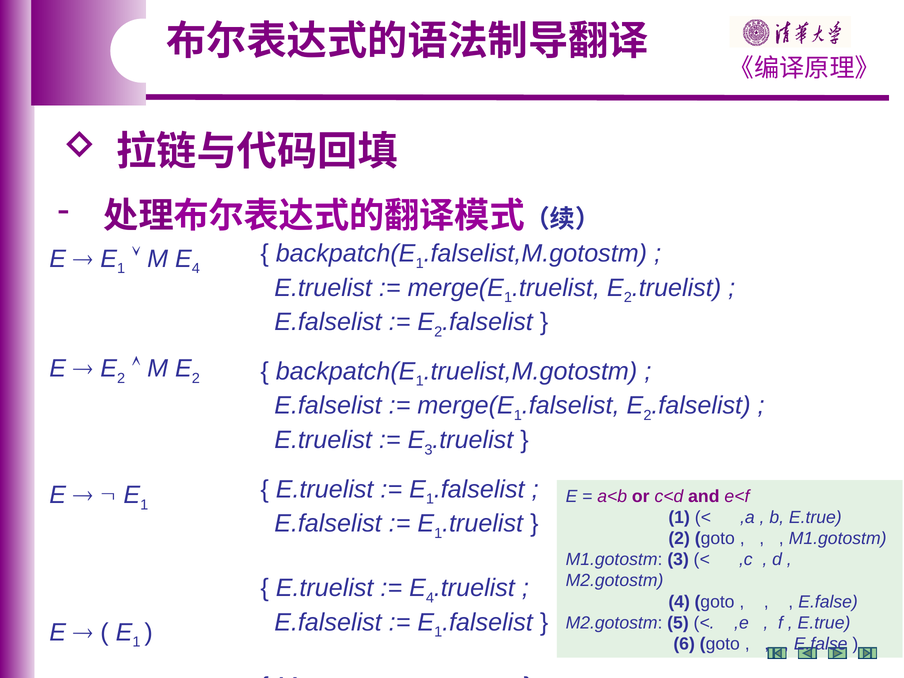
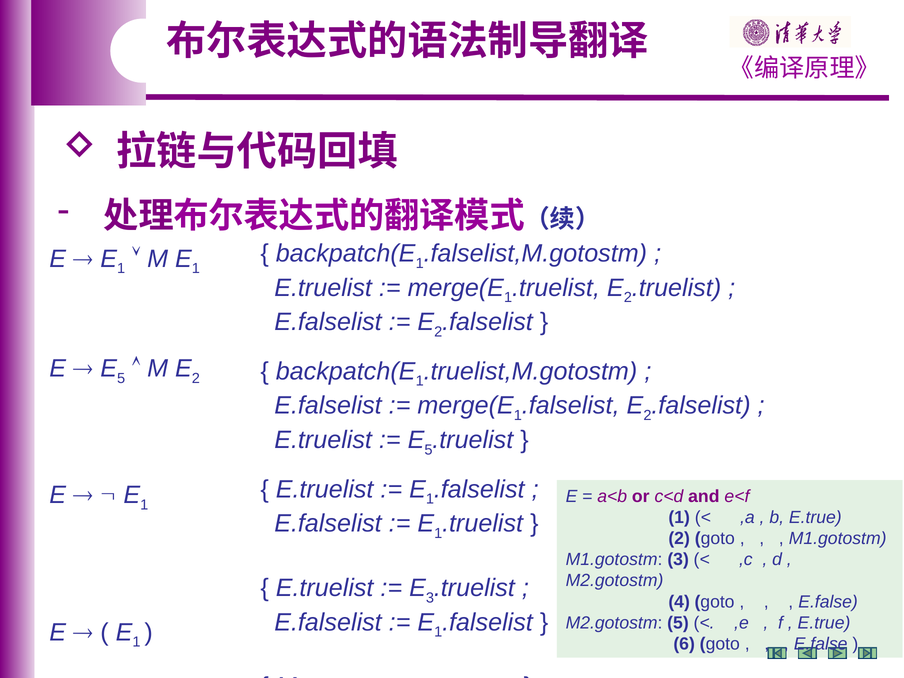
M E 4: 4 -> 1
2 at (121, 378): 2 -> 5
3 at (428, 450): 3 -> 5
4 at (430, 598): 4 -> 3
